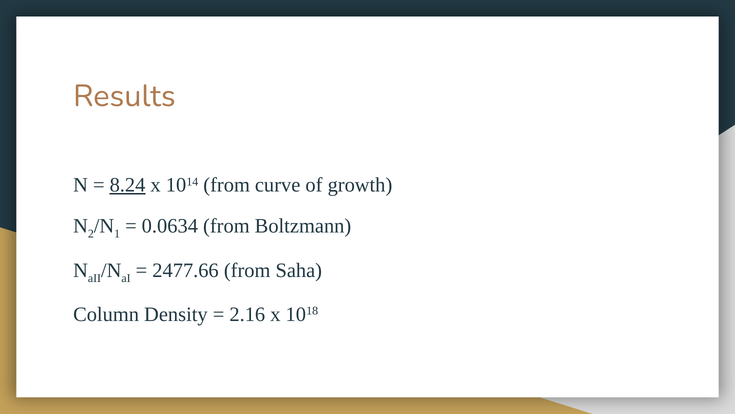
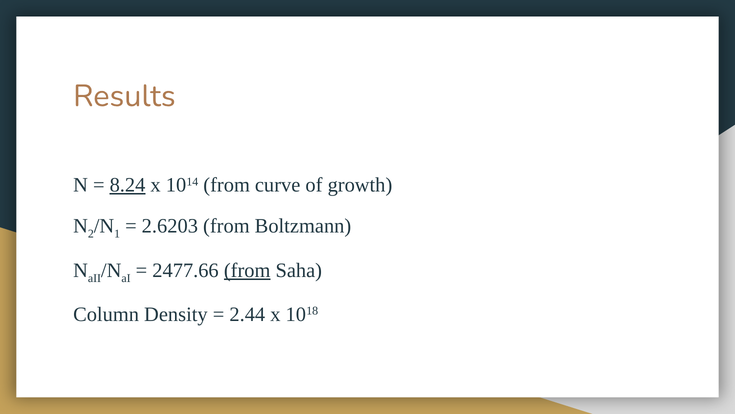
0.0634: 0.0634 -> 2.6203
from at (247, 270) underline: none -> present
2.16: 2.16 -> 2.44
